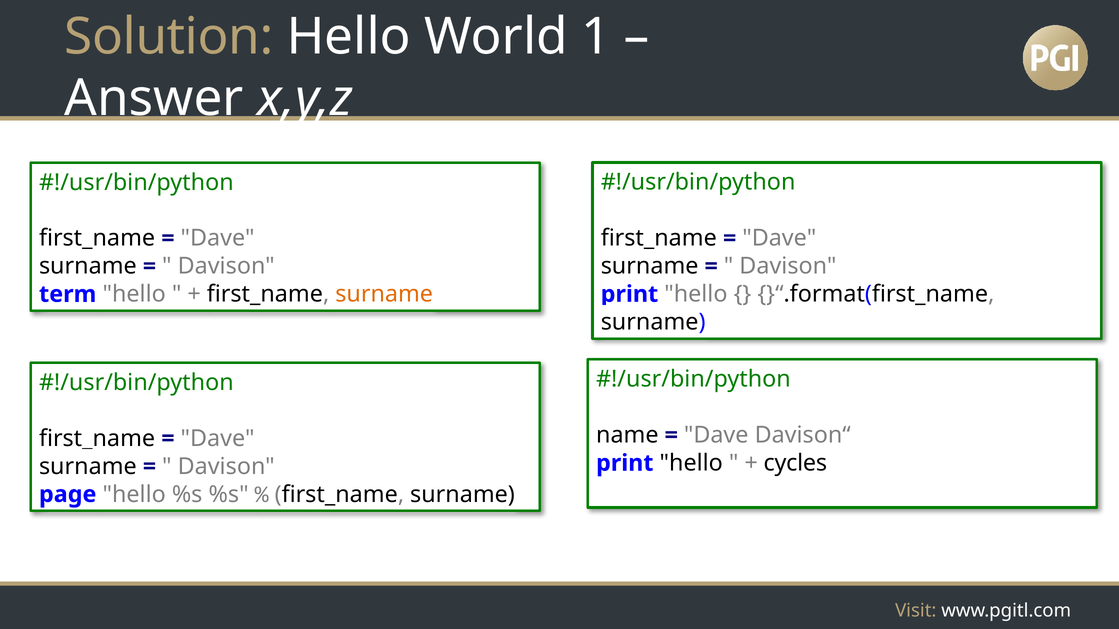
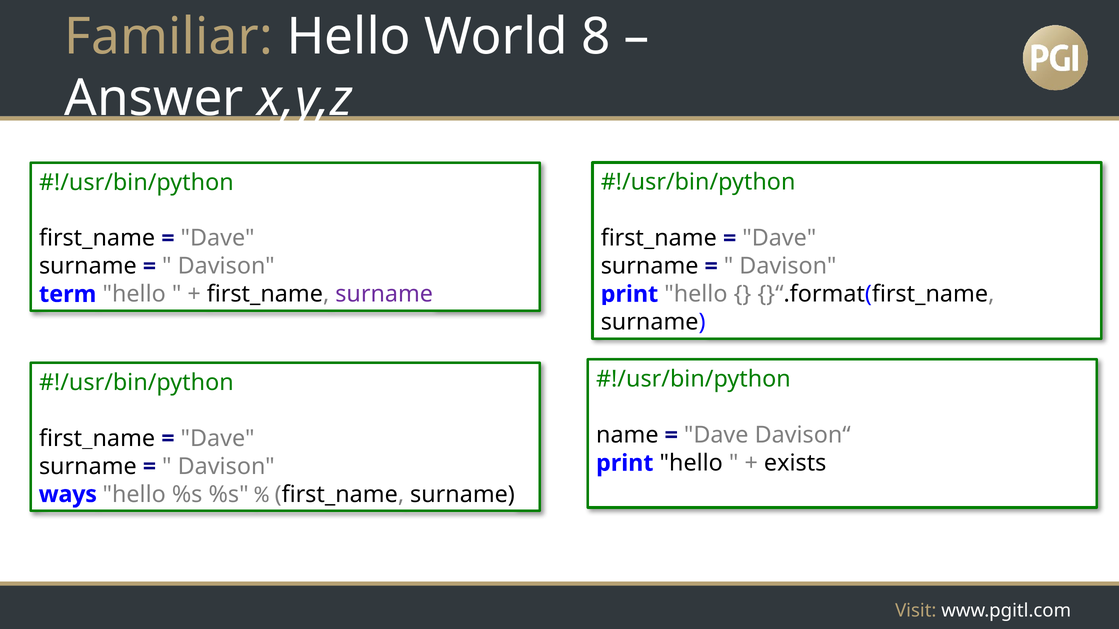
Solution: Solution -> Familiar
1: 1 -> 8
surname at (384, 294) colour: orange -> purple
cycles: cycles -> exists
page: page -> ways
